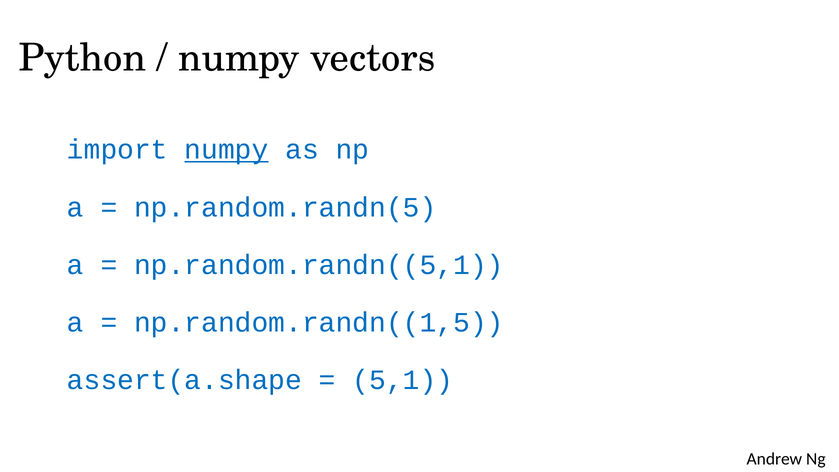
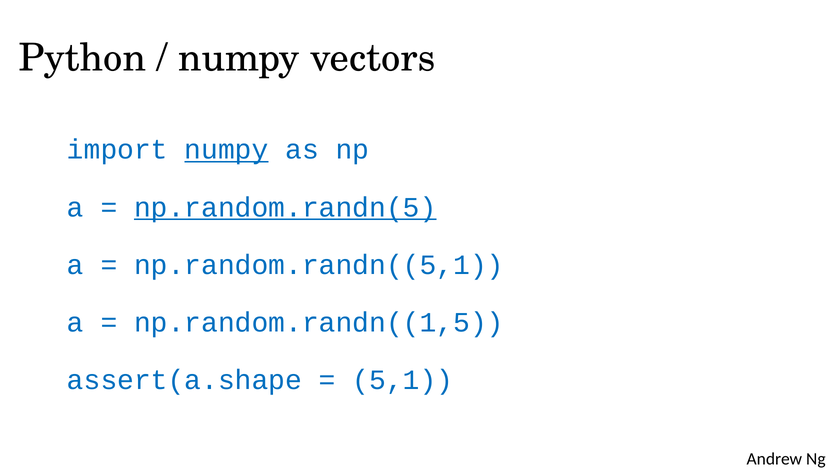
np.random.randn(5 underline: none -> present
